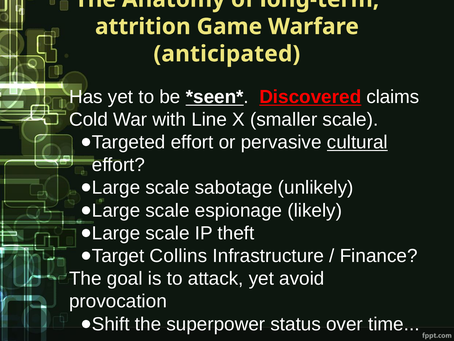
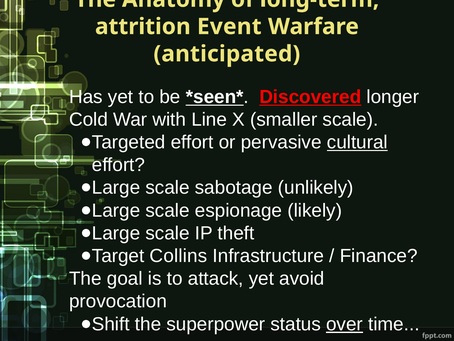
Game: Game -> Event
claims: claims -> longer
over underline: none -> present
